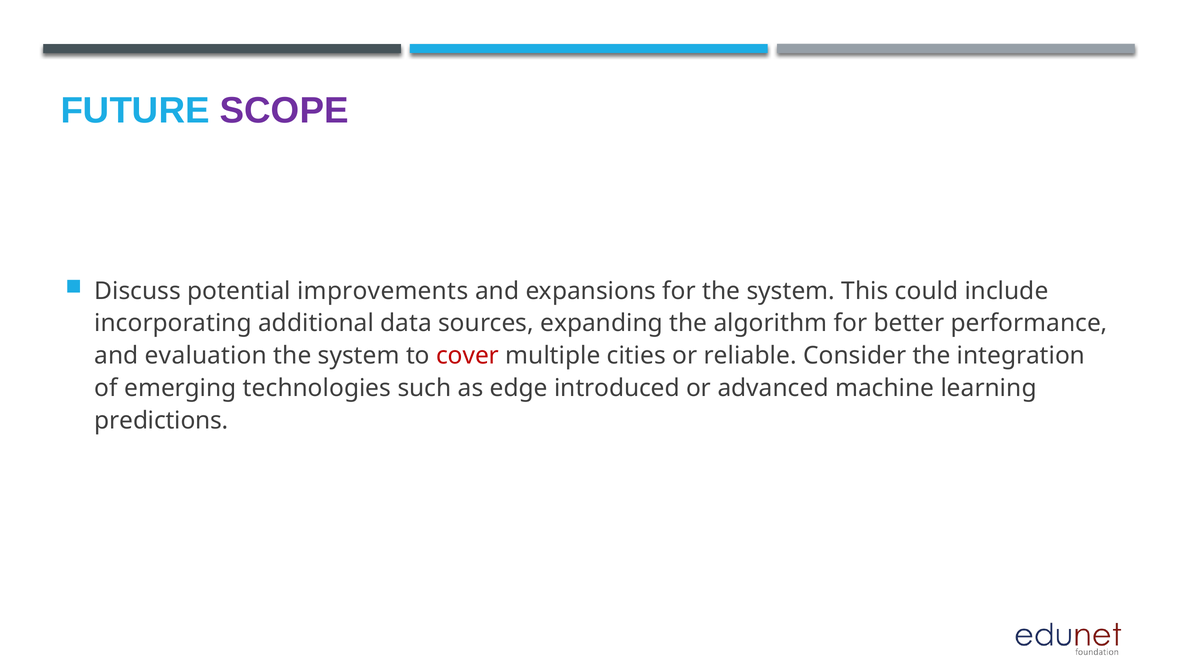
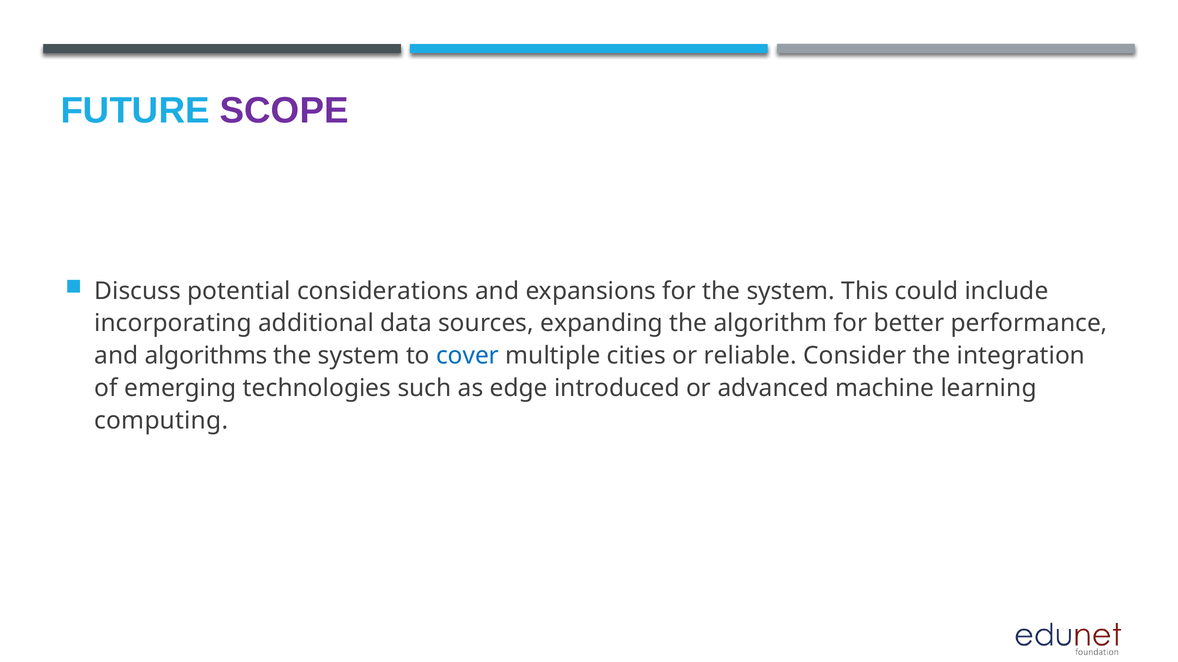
improvements: improvements -> considerations
evaluation: evaluation -> algorithms
cover colour: red -> blue
predictions: predictions -> computing
